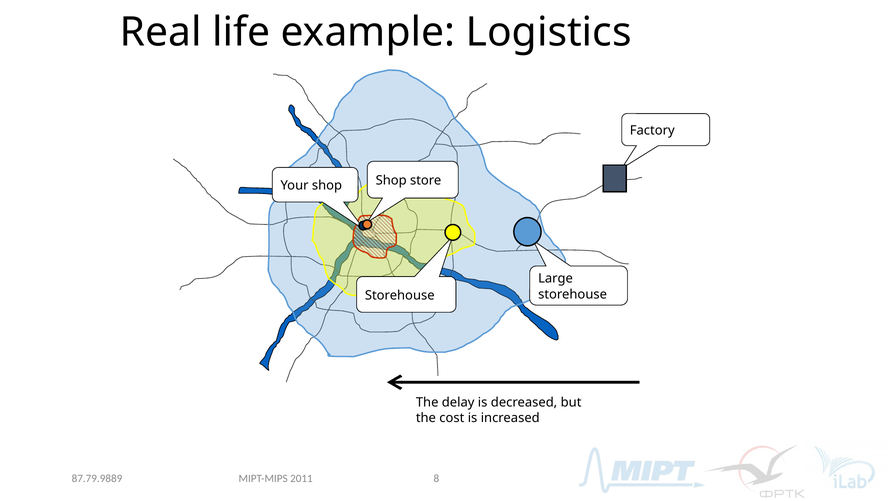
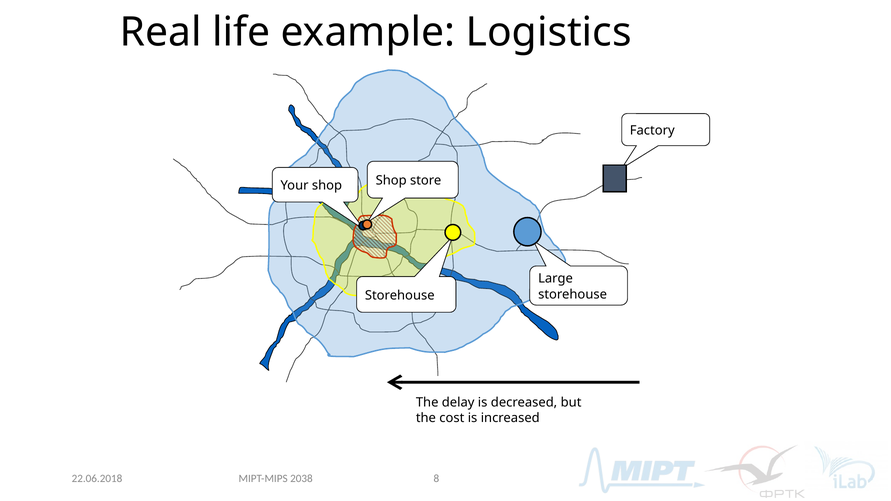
87.79.9889: 87.79.9889 -> 22.06.2018
2011: 2011 -> 2038
